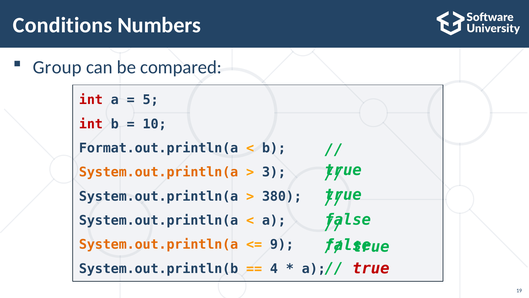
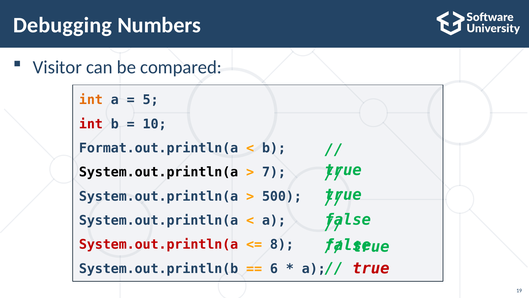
Conditions: Conditions -> Debugging
Group: Group -> Visitor
int at (91, 100) colour: red -> orange
System.out.println(a at (159, 172) colour: orange -> black
3: 3 -> 7
380: 380 -> 500
System.out.println(a at (159, 244) colour: orange -> red
9: 9 -> 8
4: 4 -> 6
